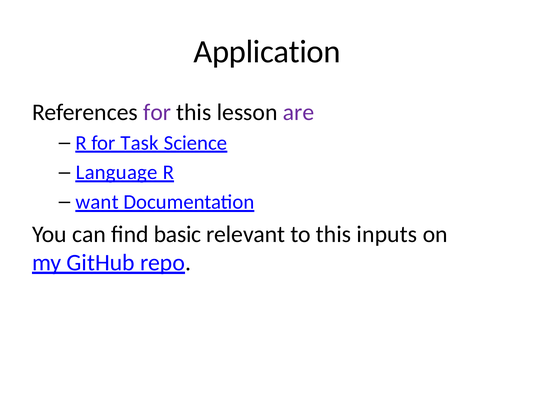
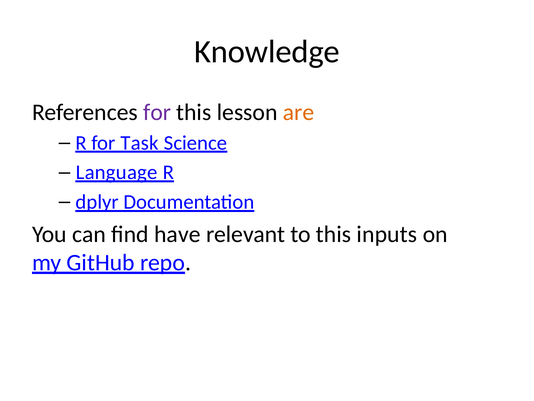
Application: Application -> Knowledge
are colour: purple -> orange
want: want -> dplyr
basic: basic -> have
